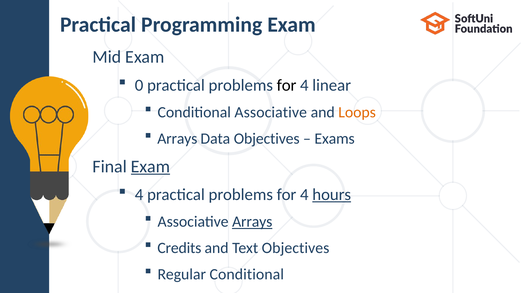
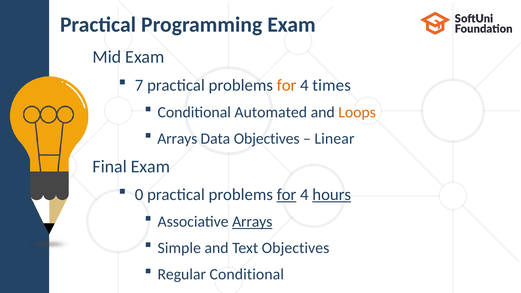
0: 0 -> 7
for at (287, 85) colour: black -> orange
linear: linear -> times
Conditional Associative: Associative -> Automated
Exams: Exams -> Linear
Exam at (150, 167) underline: present -> none
4 at (139, 195): 4 -> 0
for at (287, 195) underline: none -> present
Credits: Credits -> Simple
